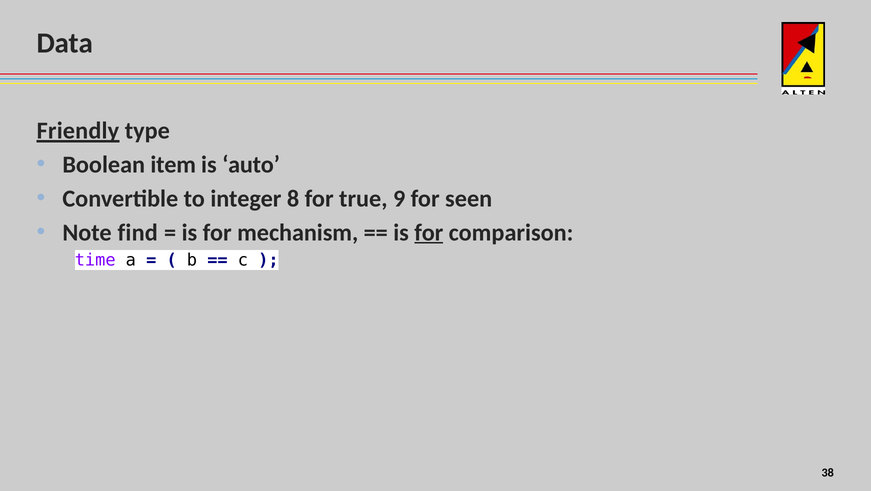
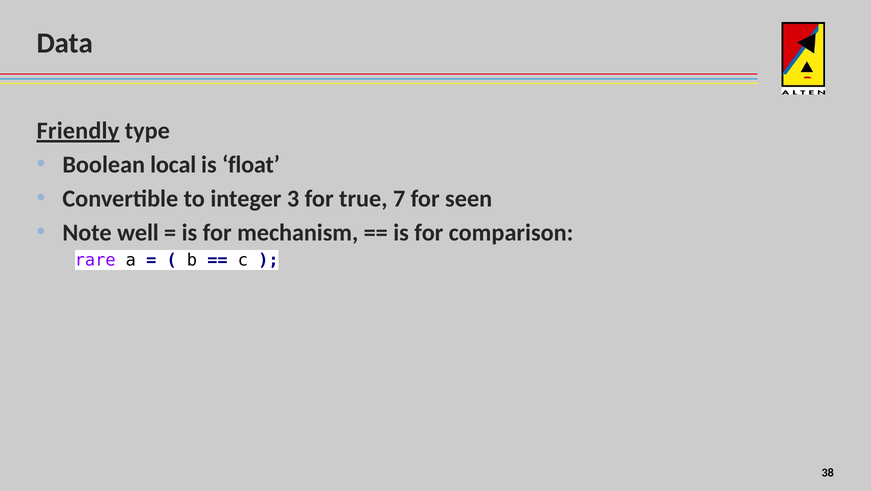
item: item -> local
auto: auto -> float
8: 8 -> 3
9: 9 -> 7
find: find -> well
for at (429, 232) underline: present -> none
time: time -> rare
